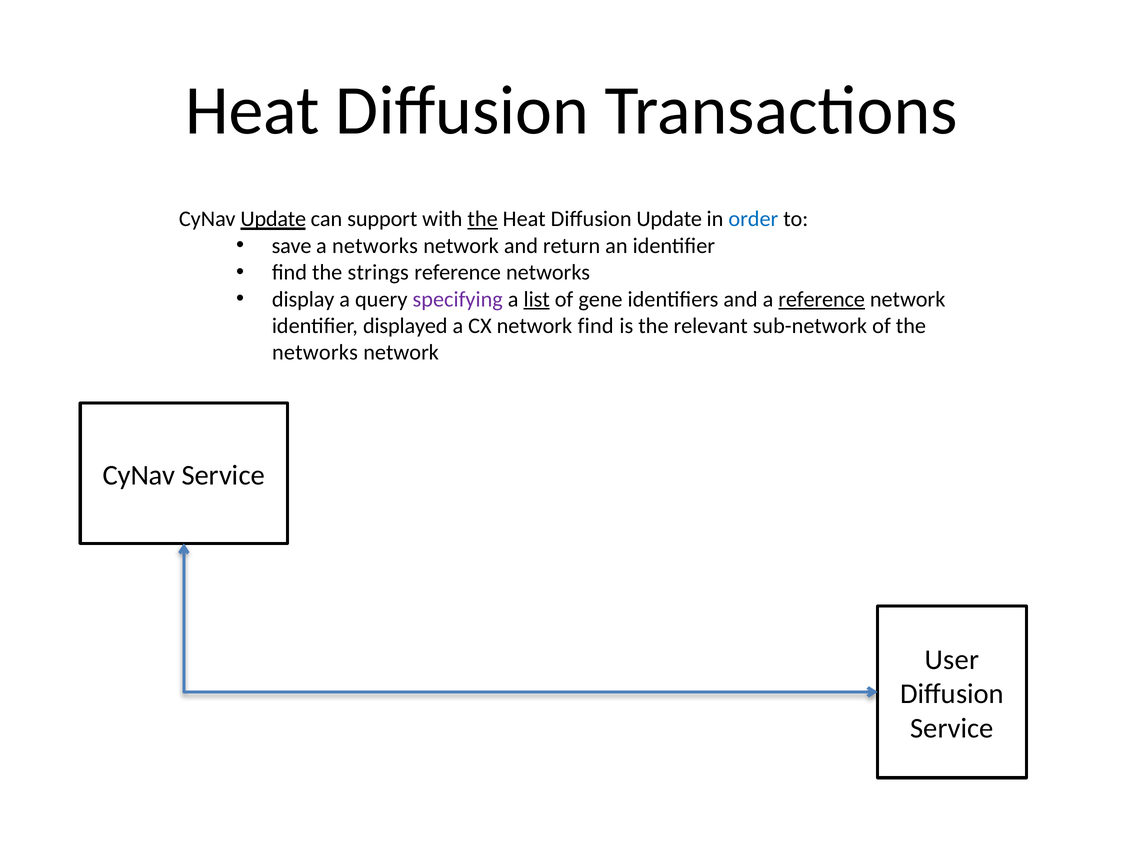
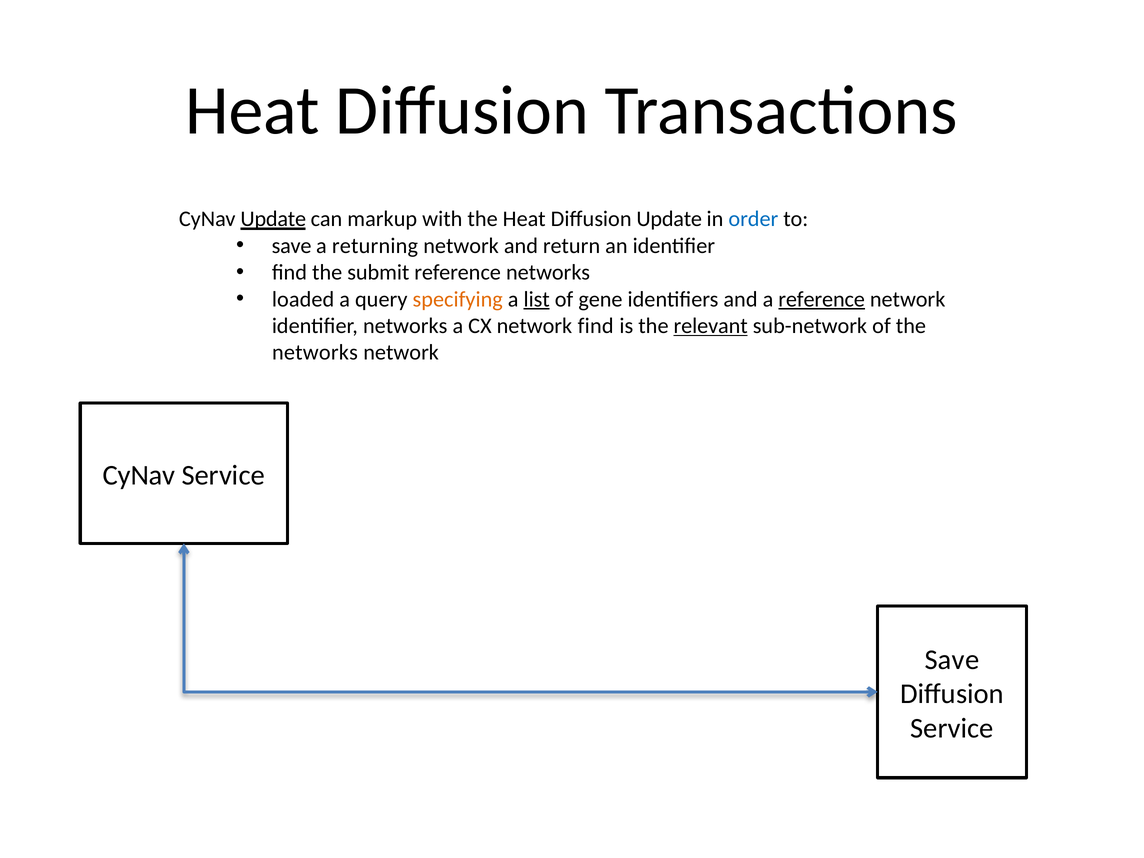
support: support -> markup
the at (483, 219) underline: present -> none
a networks: networks -> returning
strings: strings -> submit
display: display -> loaded
specifying colour: purple -> orange
identifier displayed: displayed -> networks
relevant underline: none -> present
User at (952, 660): User -> Save
